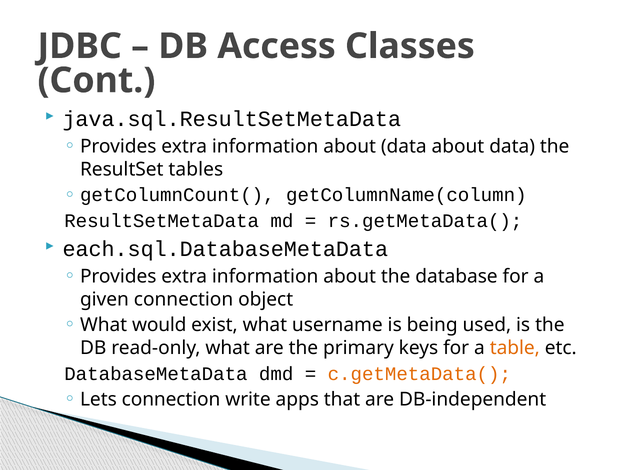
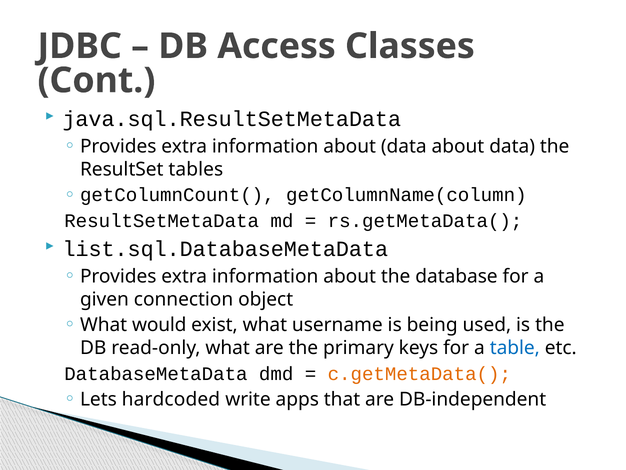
each.sql.DatabaseMetaData: each.sql.DatabaseMetaData -> list.sql.DatabaseMetaData
table colour: orange -> blue
Lets connection: connection -> hardcoded
